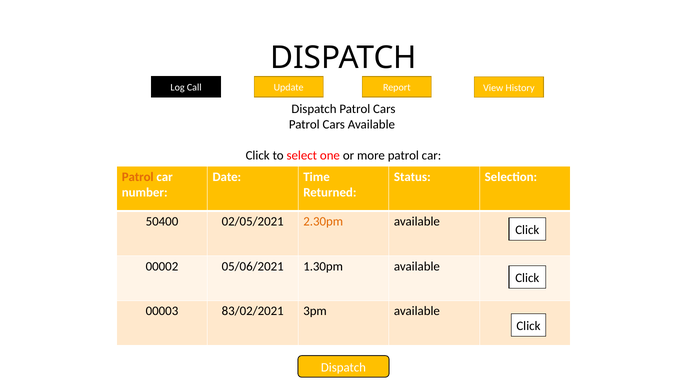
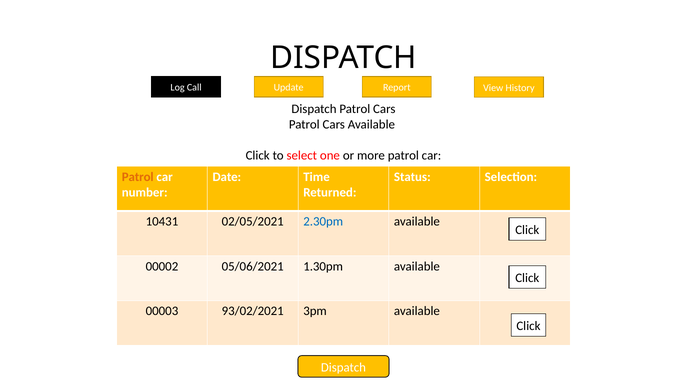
50400: 50400 -> 10431
2.30pm colour: orange -> blue
83/02/2021: 83/02/2021 -> 93/02/2021
